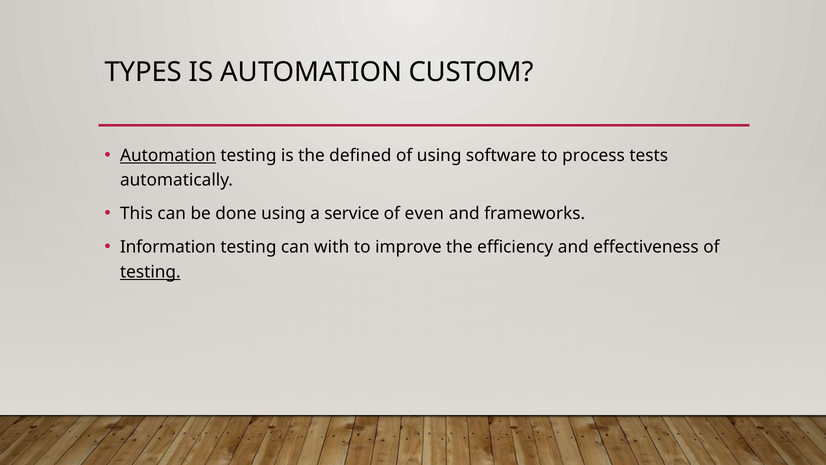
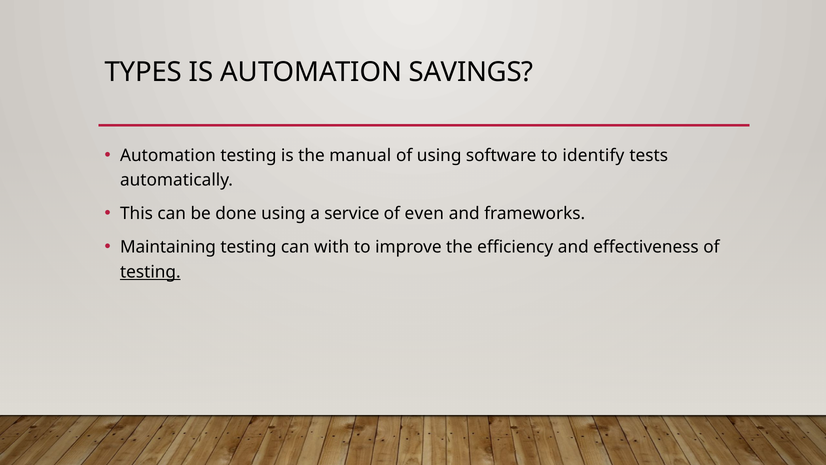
CUSTOM: CUSTOM -> SAVINGS
Automation at (168, 155) underline: present -> none
defined: defined -> manual
process: process -> identify
Information: Information -> Maintaining
